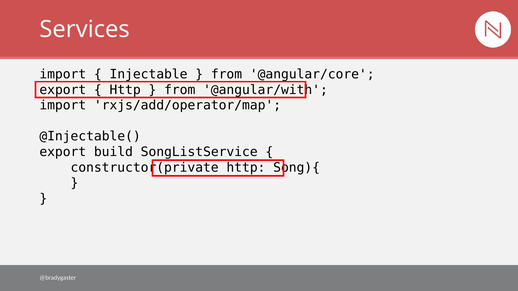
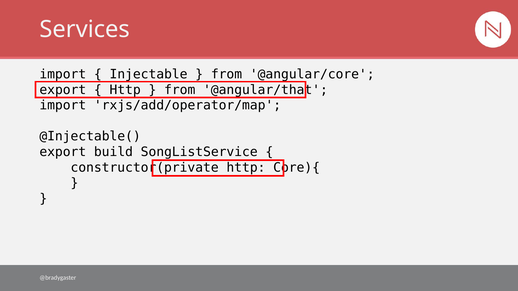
@angular/with: @angular/with -> @angular/that
Song){: Song){ -> Core){
